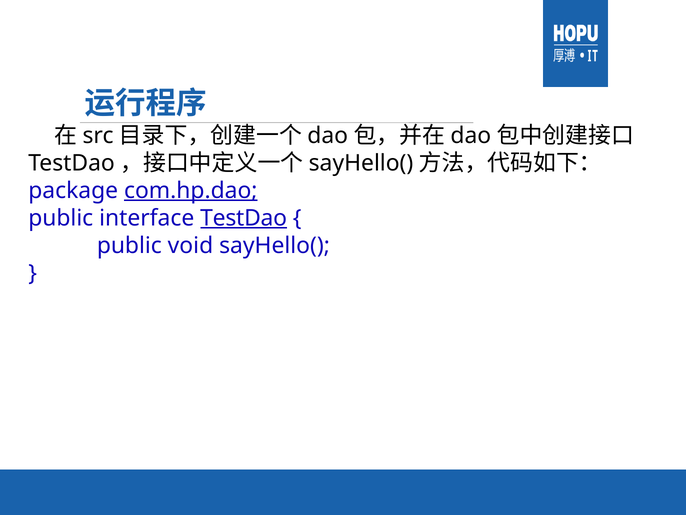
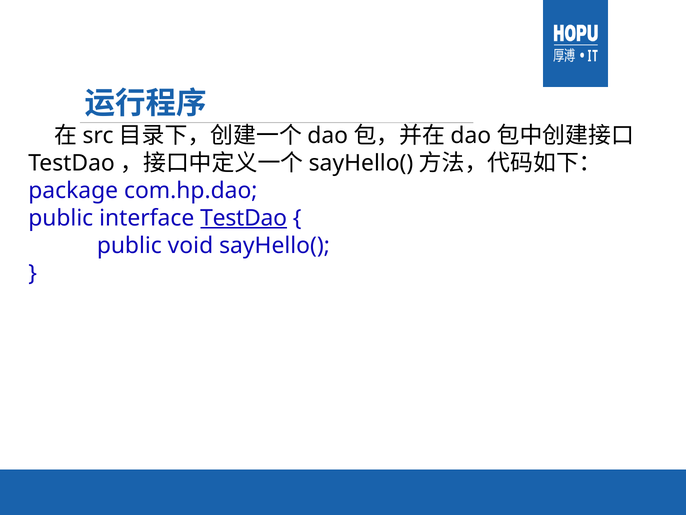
com.hp.dao underline: present -> none
